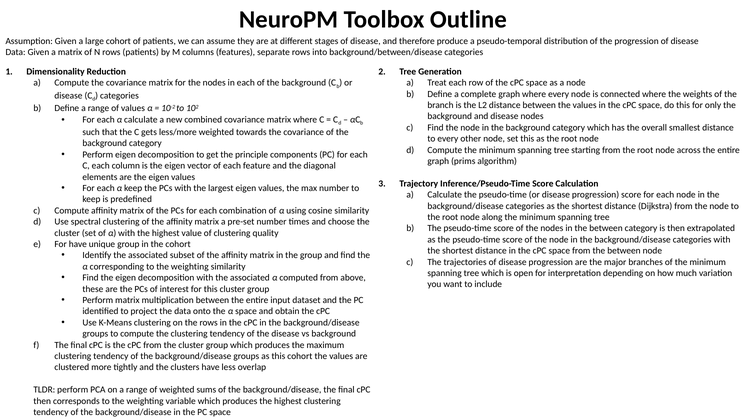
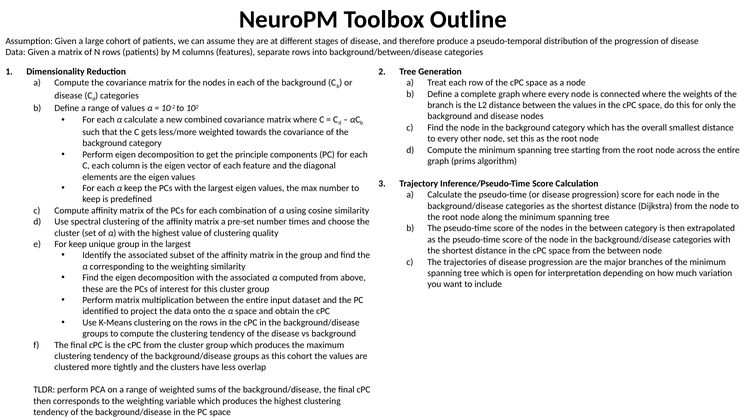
For have: have -> keep
in the cohort: cohort -> largest
